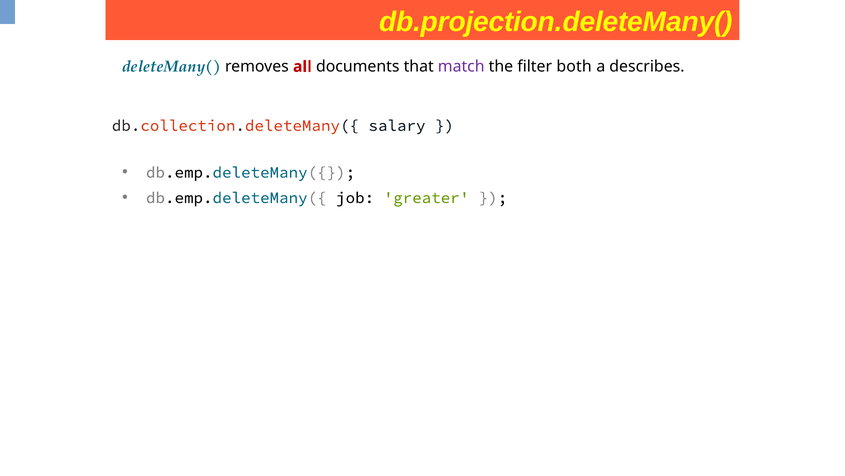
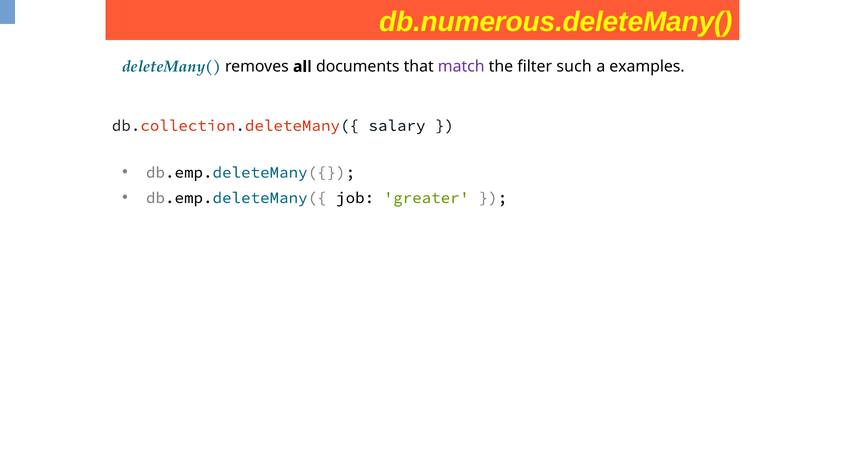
db.projection.deleteMany(: db.projection.deleteMany( -> db.numerous.deleteMany(
all colour: red -> black
both: both -> such
describes: describes -> examples
